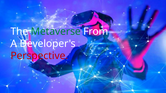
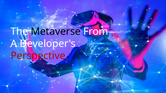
Metaverse colour: green -> black
